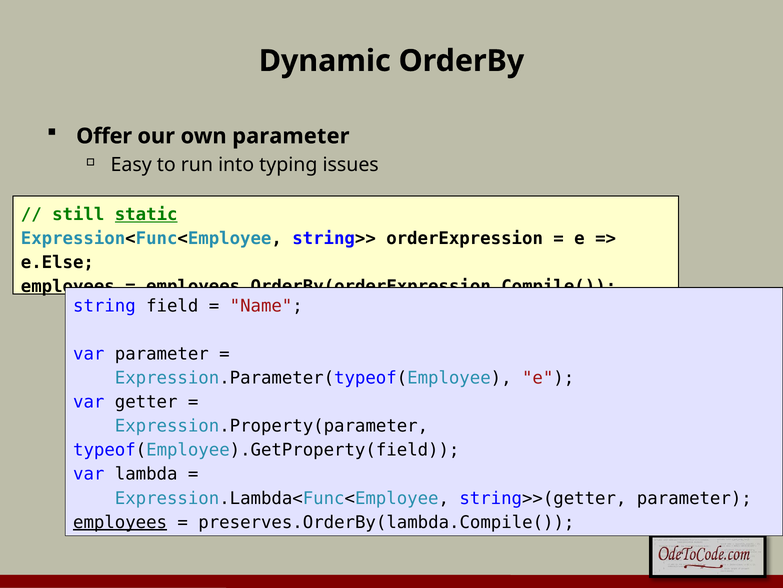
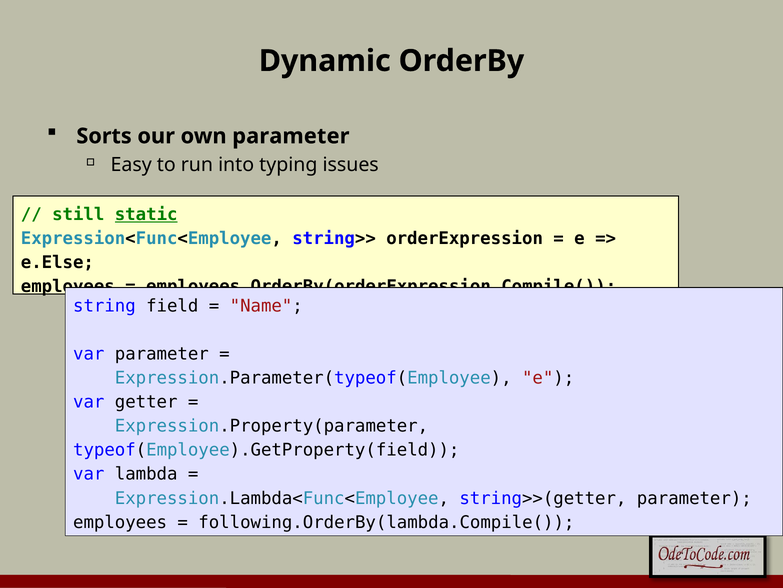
Offer: Offer -> Sorts
employees at (120, 522) underline: present -> none
preserves.OrderBy(lambda.Compile(: preserves.OrderBy(lambda.Compile( -> following.OrderBy(lambda.Compile(
